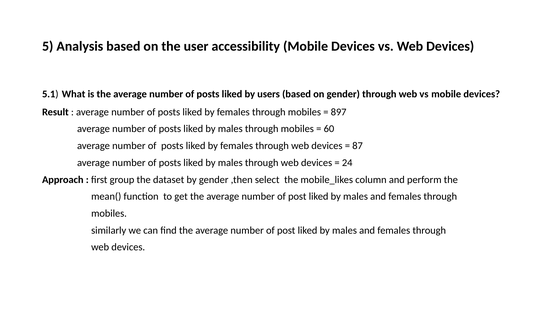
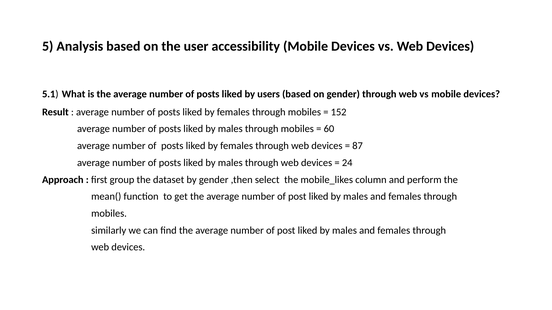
897: 897 -> 152
